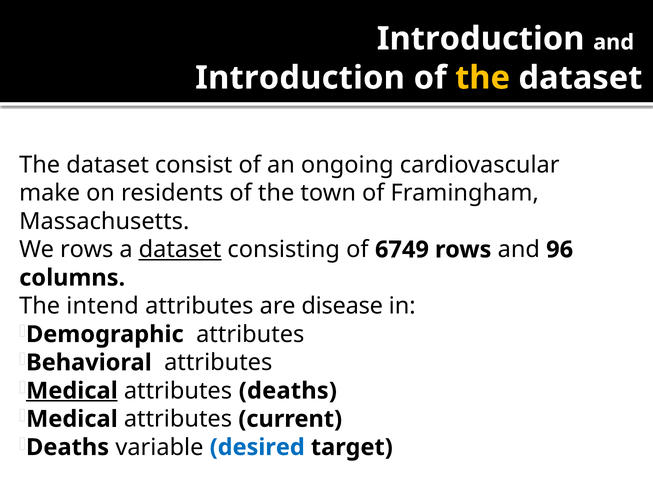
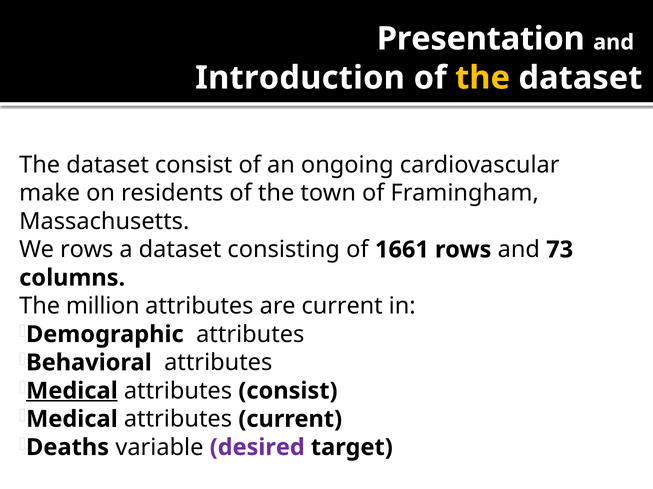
Introduction at (481, 39): Introduction -> Presentation
dataset at (180, 250) underline: present -> none
6749: 6749 -> 1661
96: 96 -> 73
intend: intend -> million
are disease: disease -> current
attributes deaths: deaths -> consist
desired colour: blue -> purple
